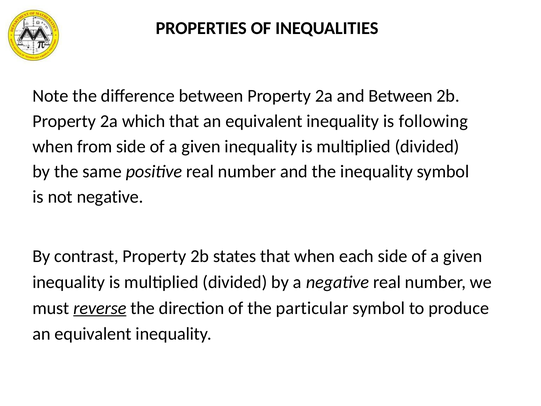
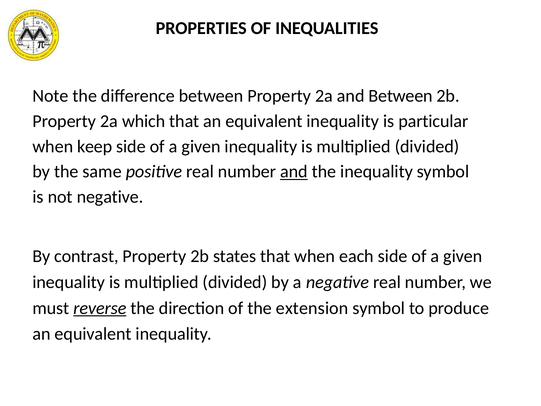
following: following -> particular
from: from -> keep
and at (294, 172) underline: none -> present
particular: particular -> extension
